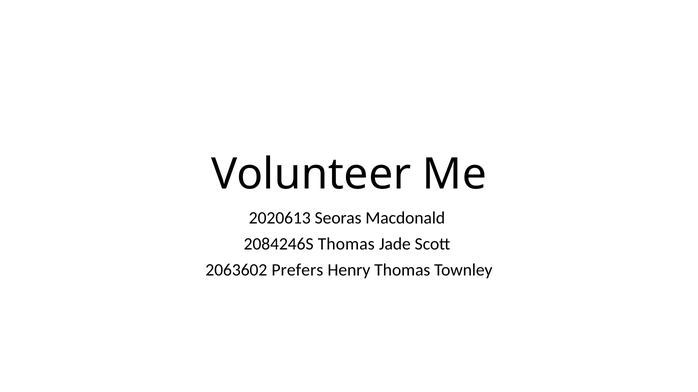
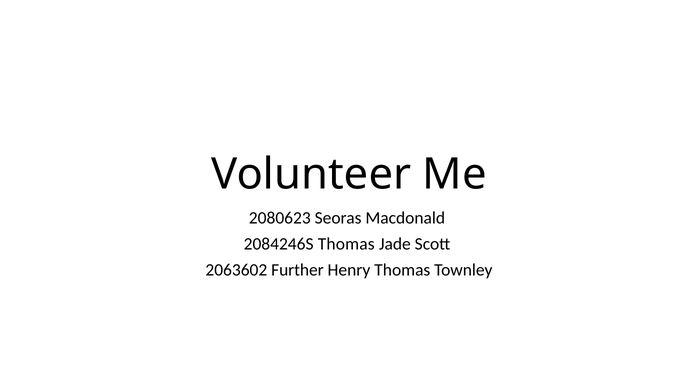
2020613: 2020613 -> 2080623
Prefers: Prefers -> Further
